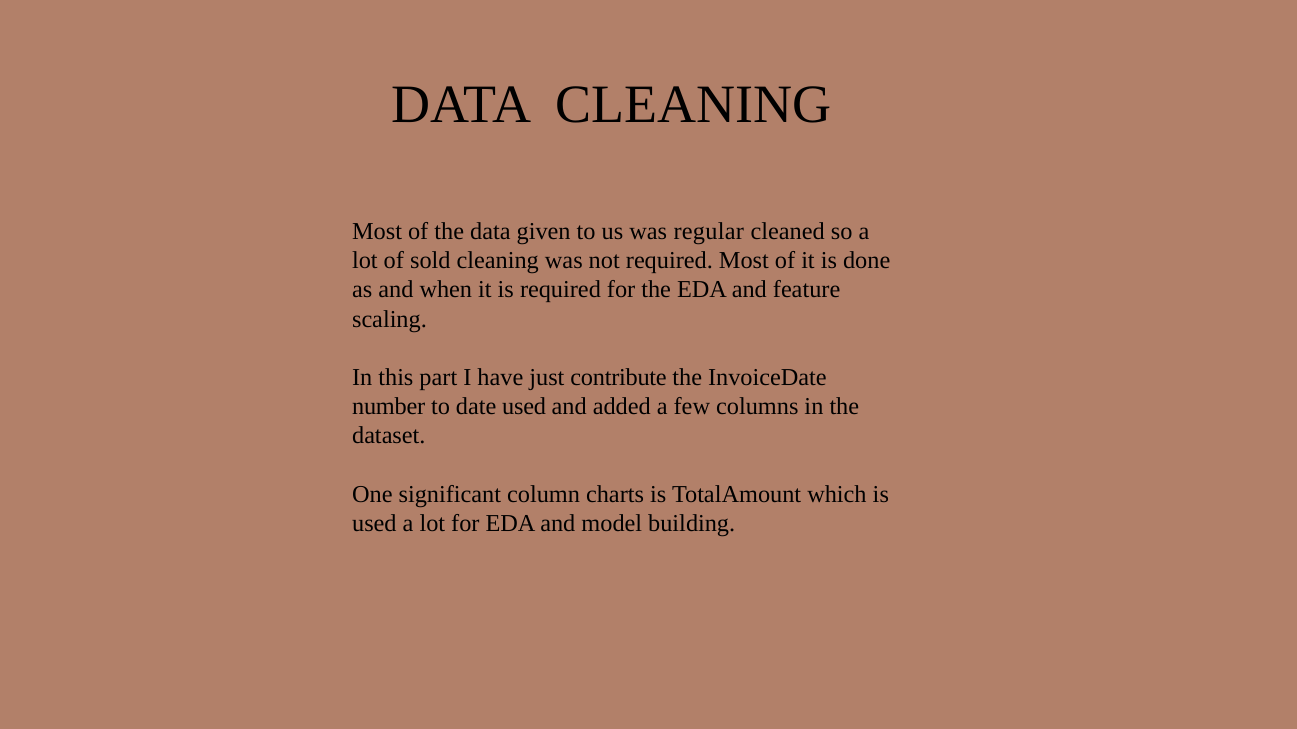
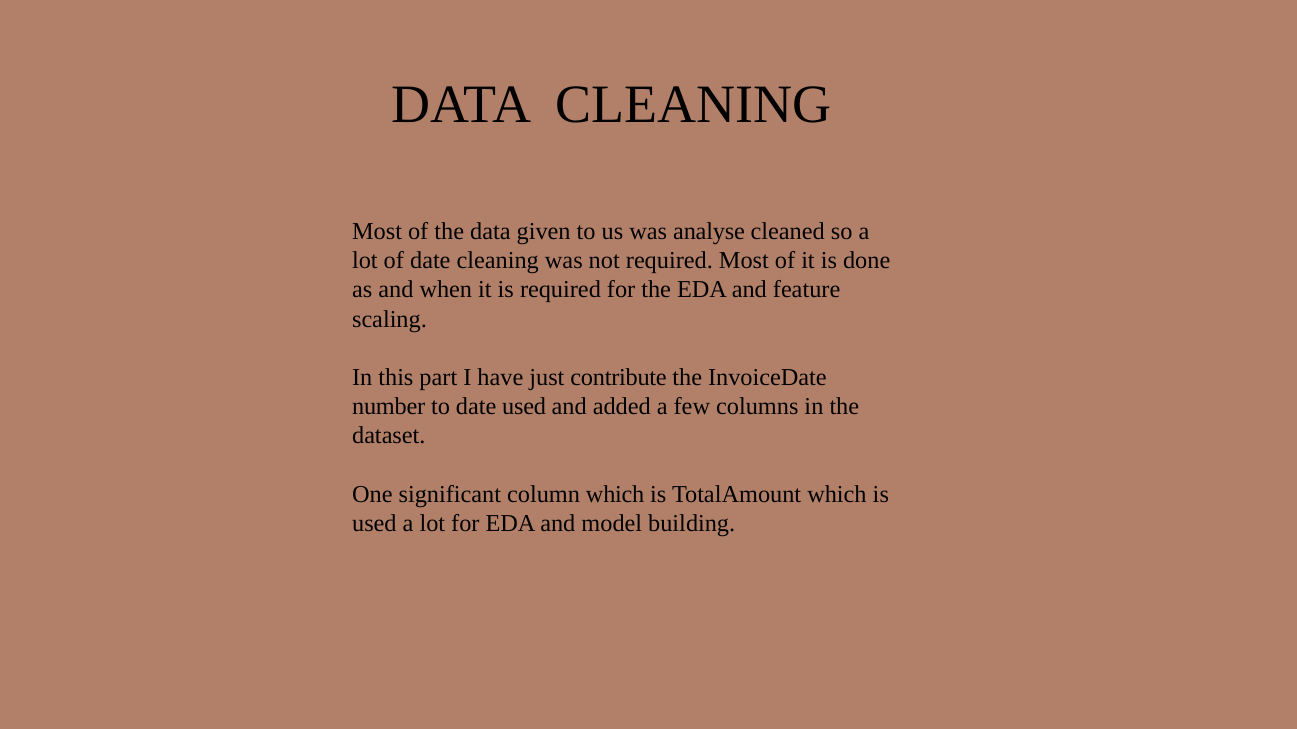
regular: regular -> analyse
of sold: sold -> date
column charts: charts -> which
